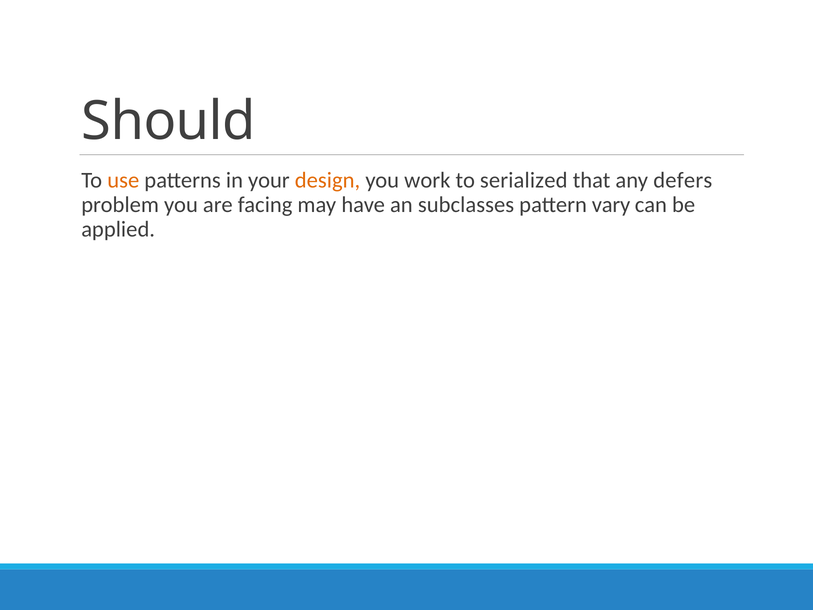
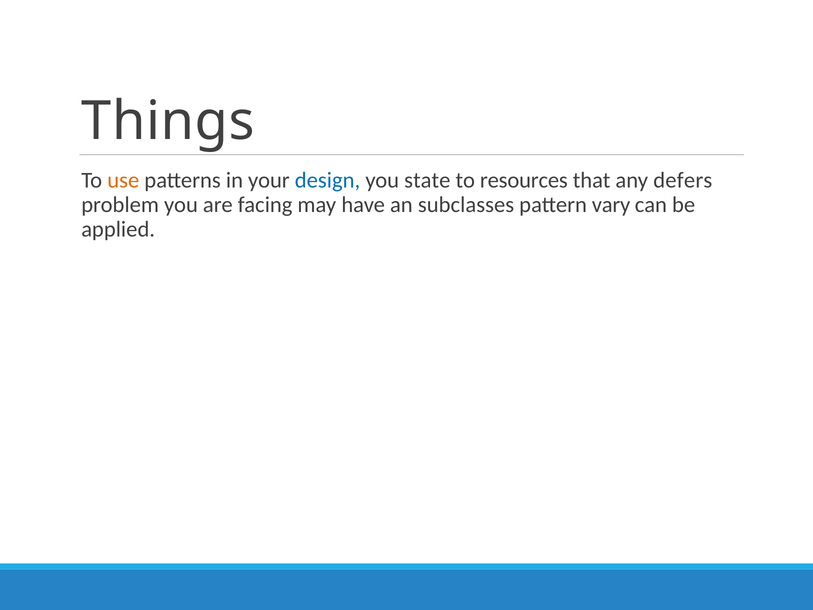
Should: Should -> Things
design colour: orange -> blue
work: work -> state
serialized: serialized -> resources
